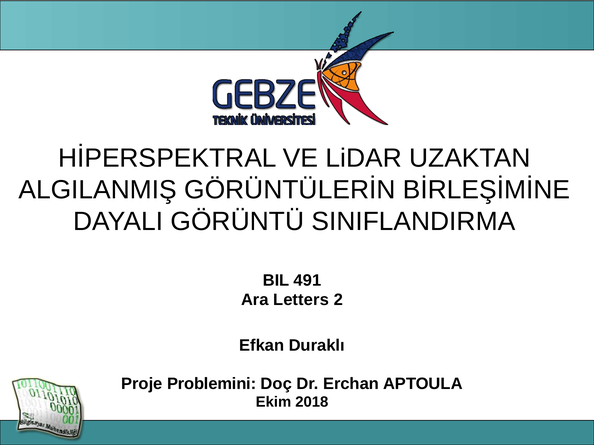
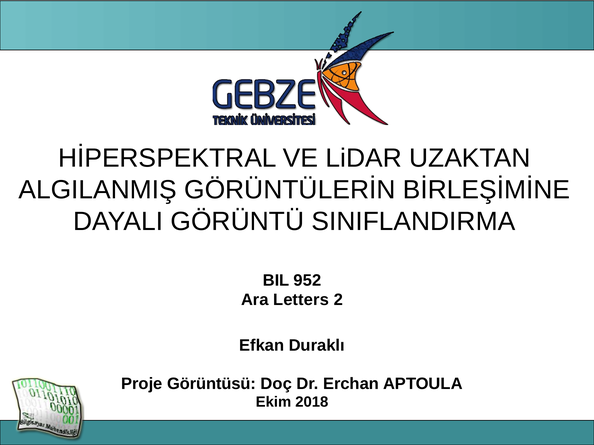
491: 491 -> 952
Problemini: Problemini -> Görüntüsü
